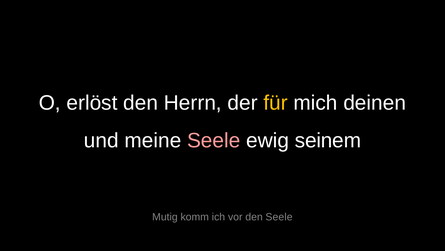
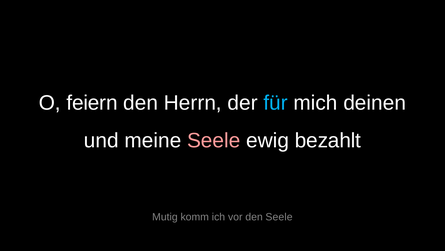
erlöst: erlöst -> feiern
für colour: yellow -> light blue
seinem: seinem -> bezahlt
